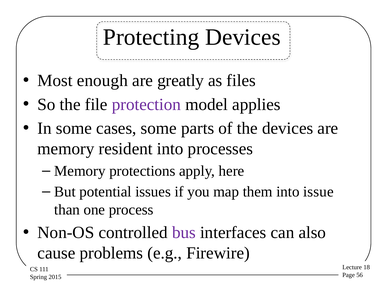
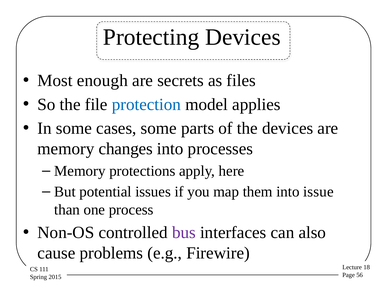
greatly: greatly -> secrets
protection colour: purple -> blue
resident: resident -> changes
